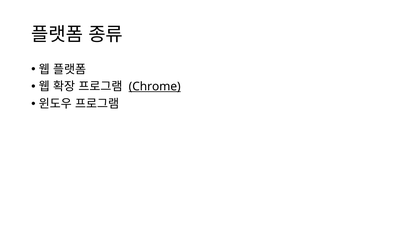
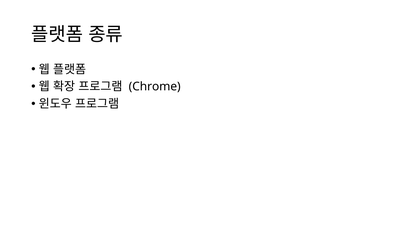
Chrome underline: present -> none
